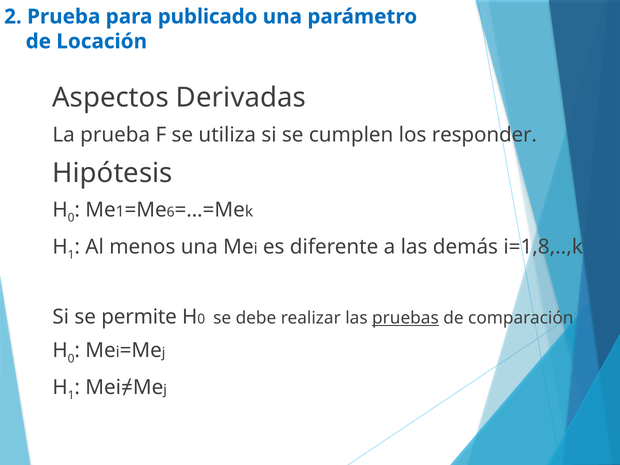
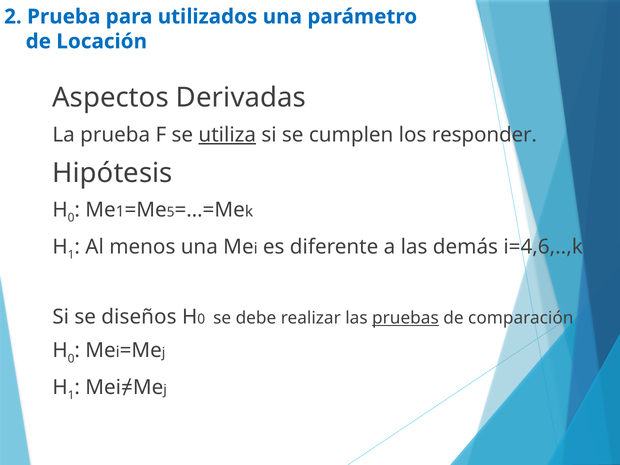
publicado: publicado -> utilizados
utiliza underline: none -> present
6: 6 -> 5
i=1,8,..,k: i=1,8,..,k -> i=4,6,..,k
permite: permite -> diseños
